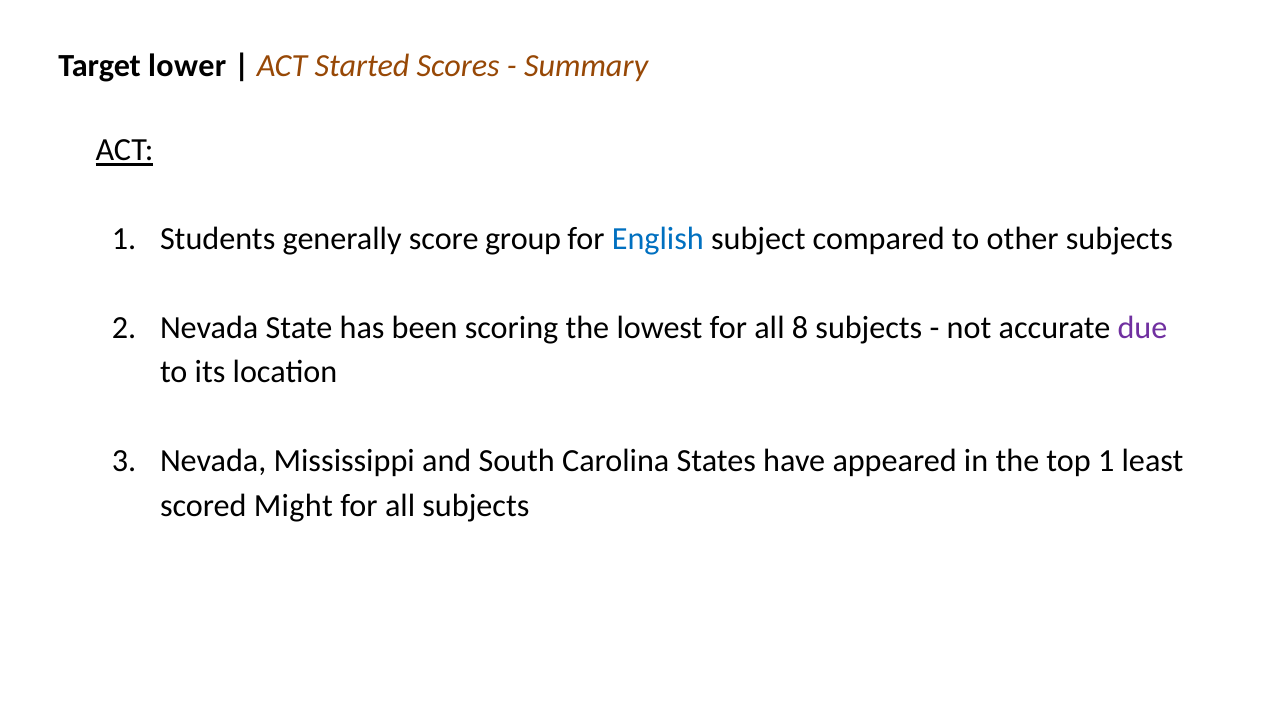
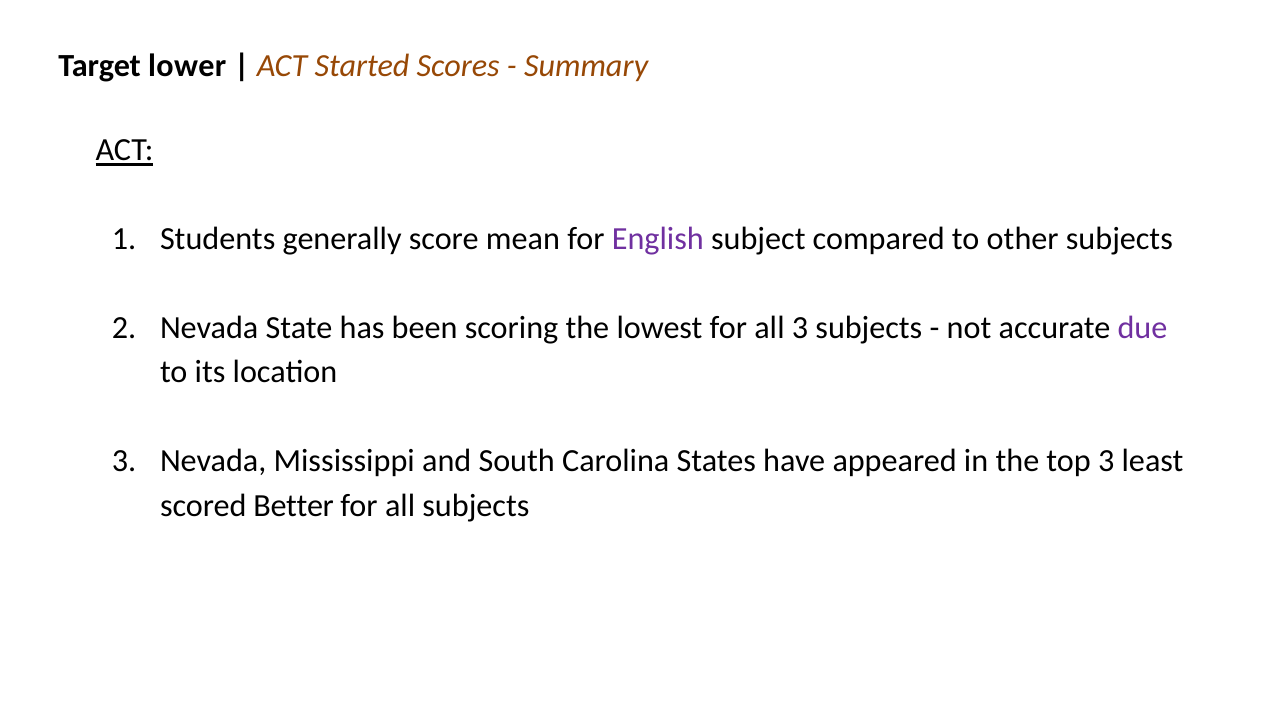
group: group -> mean
English colour: blue -> purple
all 8: 8 -> 3
top 1: 1 -> 3
Might: Might -> Better
